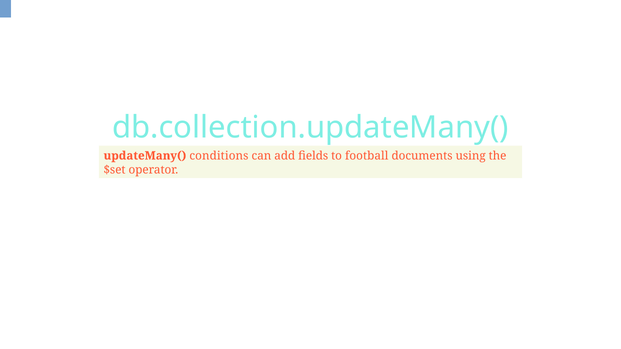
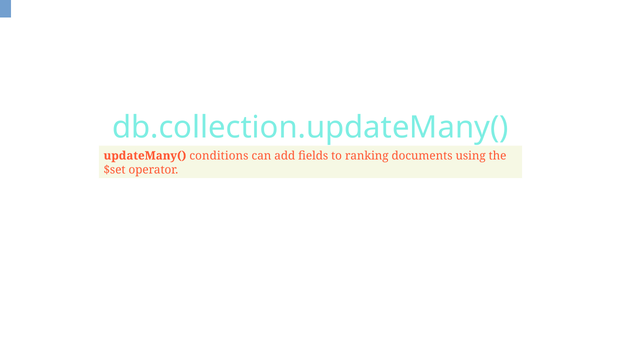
football: football -> ranking
